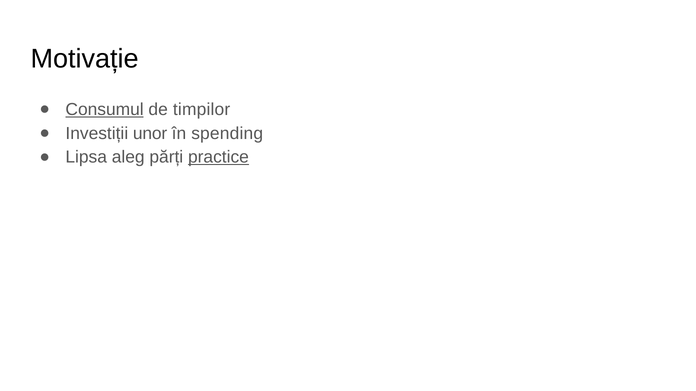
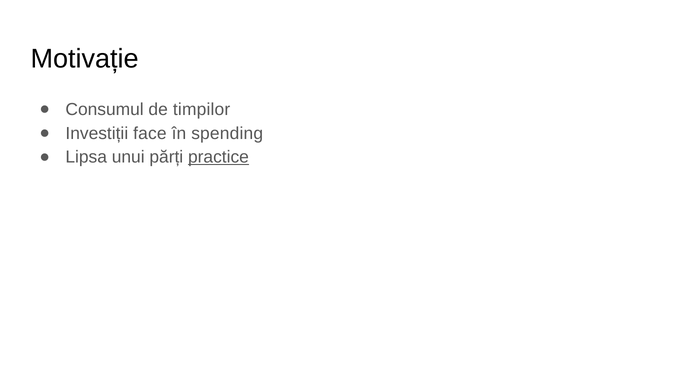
Consumul underline: present -> none
unor: unor -> face
aleg: aleg -> unui
